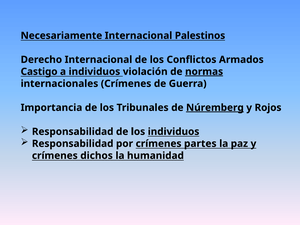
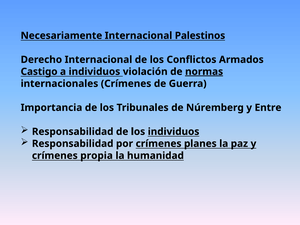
Núremberg underline: present -> none
Rojos: Rojos -> Entre
partes: partes -> planes
dichos: dichos -> propia
